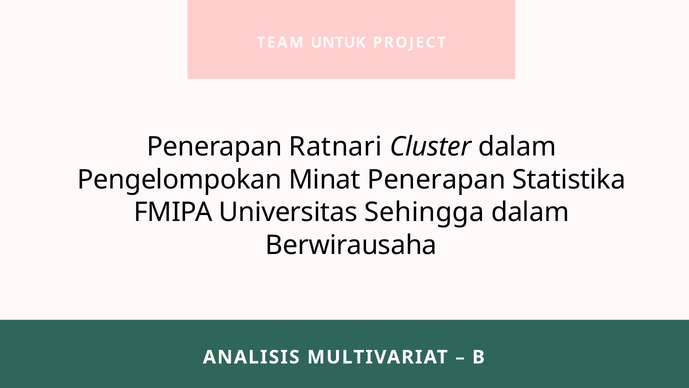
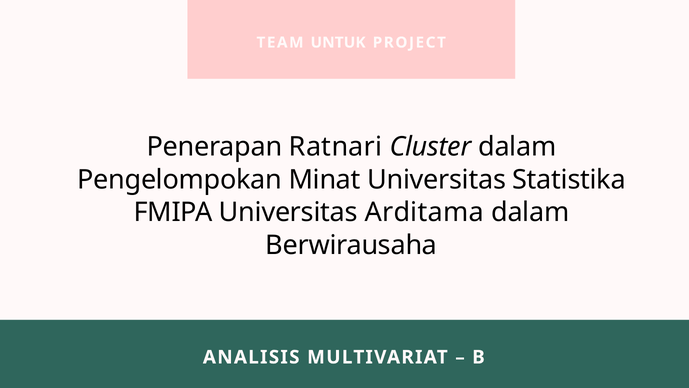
Minat Penerapan: Penerapan -> Universitas
Sehingga: Sehingga -> Arditama
